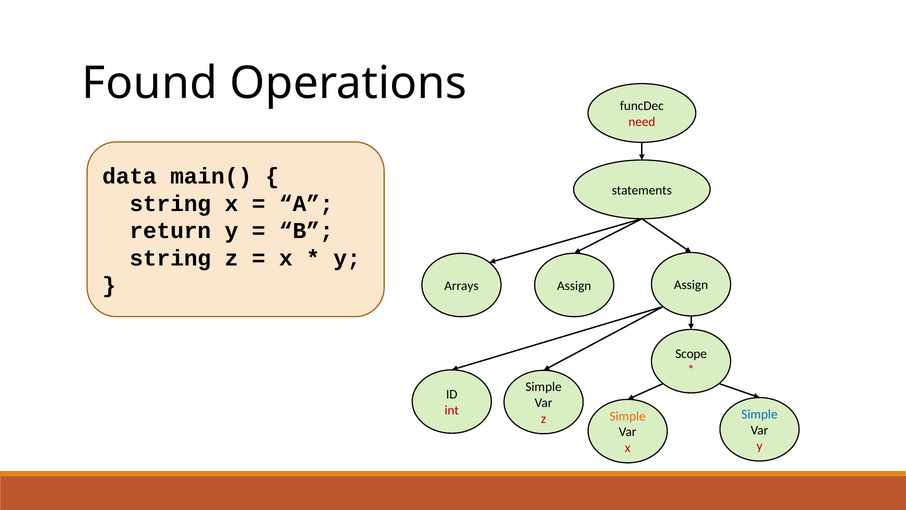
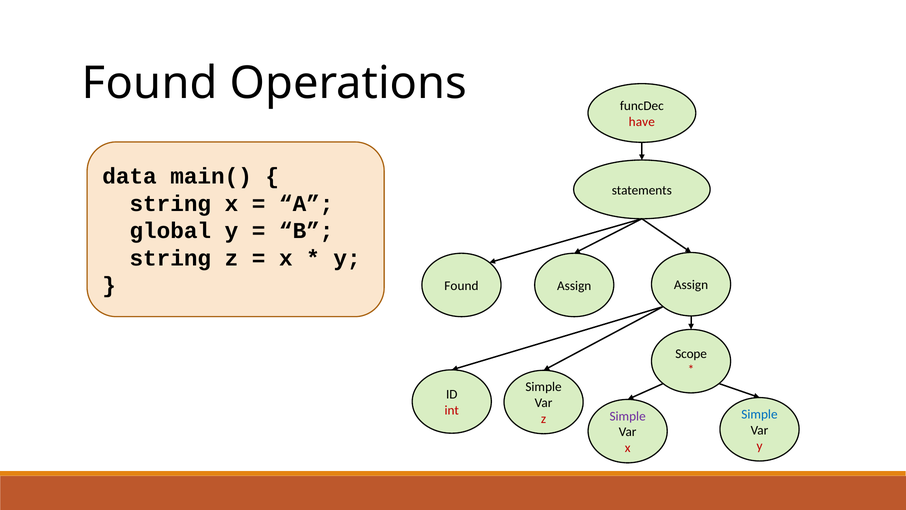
need: need -> have
return: return -> global
Arrays at (461, 286): Arrays -> Found
Simple at (628, 416) colour: orange -> purple
